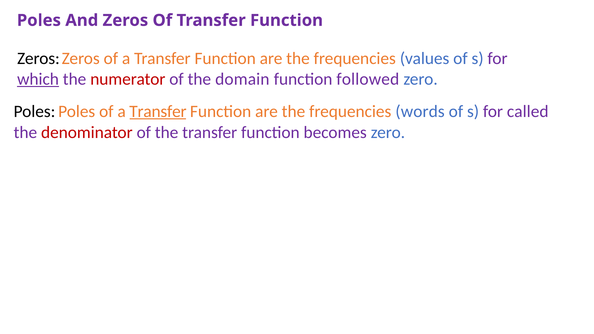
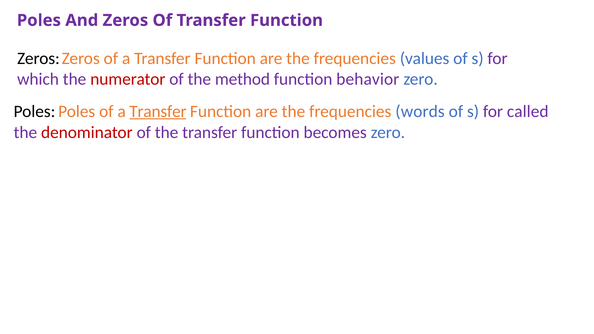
which underline: present -> none
domain: domain -> method
followed: followed -> behavior
